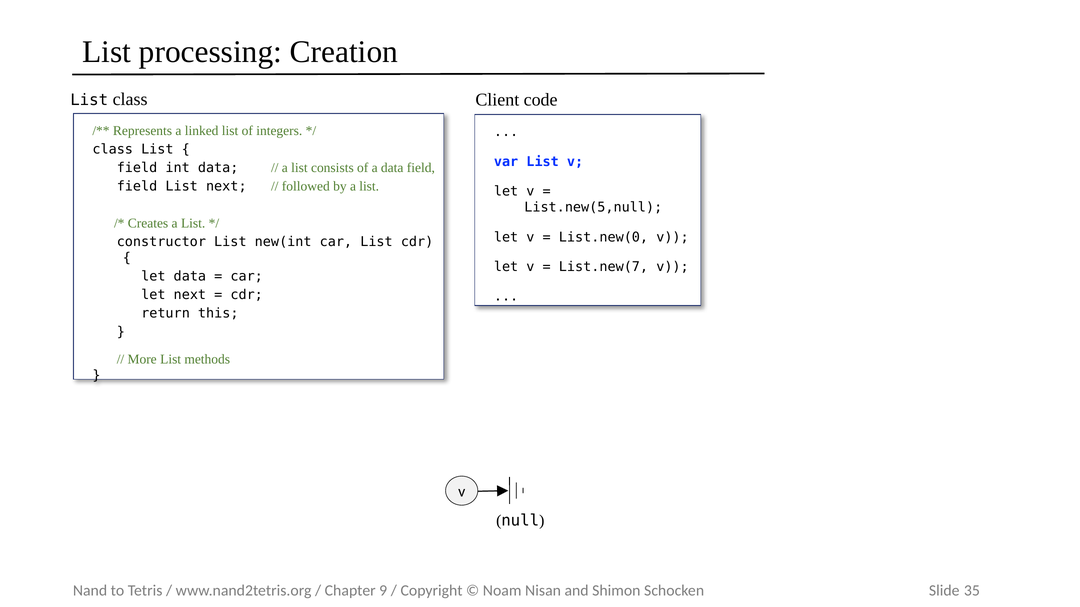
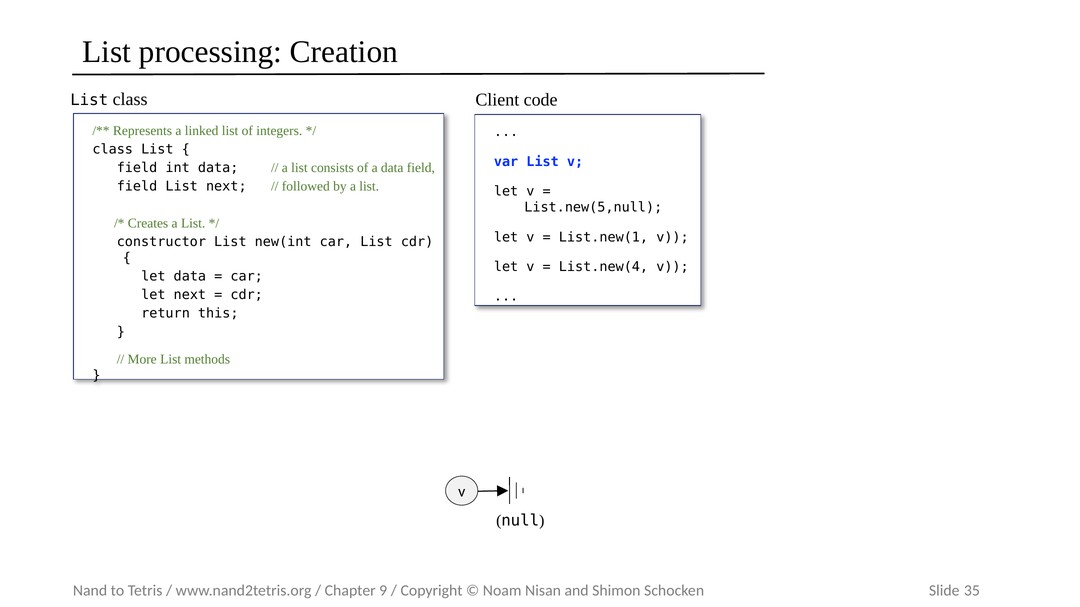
List.new(0: List.new(0 -> List.new(1
List.new(7: List.new(7 -> List.new(4
